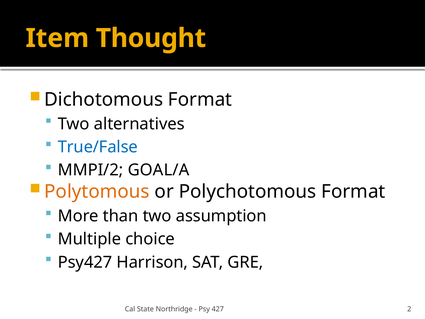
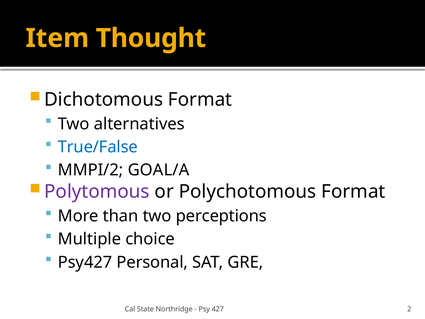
Polytomous colour: orange -> purple
assumption: assumption -> perceptions
Harrison: Harrison -> Personal
